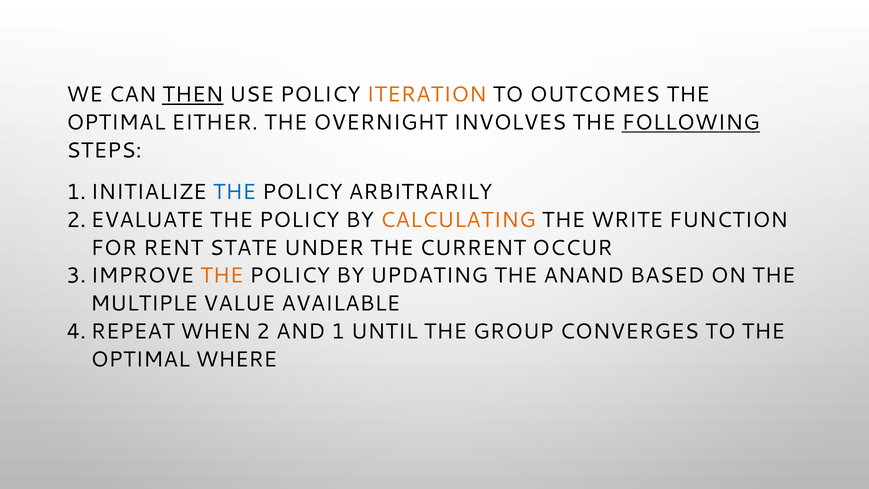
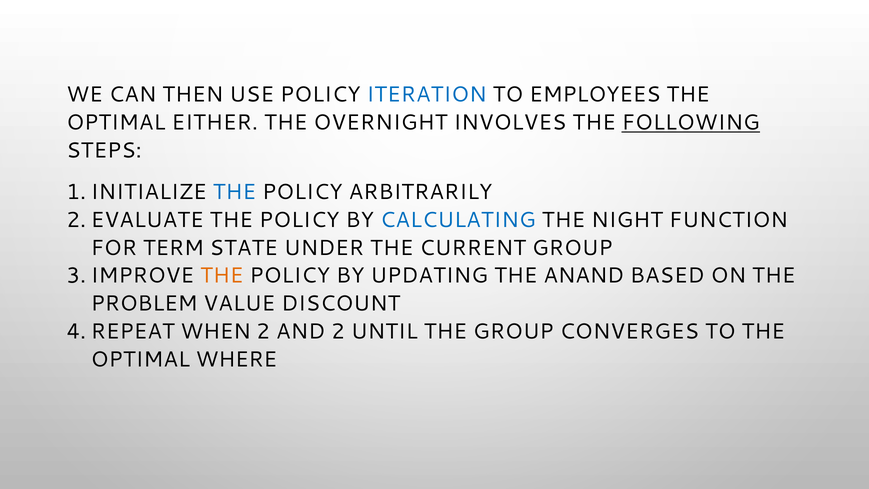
THEN underline: present -> none
ITERATION colour: orange -> blue
OUTCOMES: OUTCOMES -> EMPLOYEES
CALCULATING colour: orange -> blue
WRITE: WRITE -> NIGHT
RENT: RENT -> TERM
CURRENT OCCUR: OCCUR -> GROUP
MULTIPLE: MULTIPLE -> PROBLEM
AVAILABLE: AVAILABLE -> DISCOUNT
AND 1: 1 -> 2
